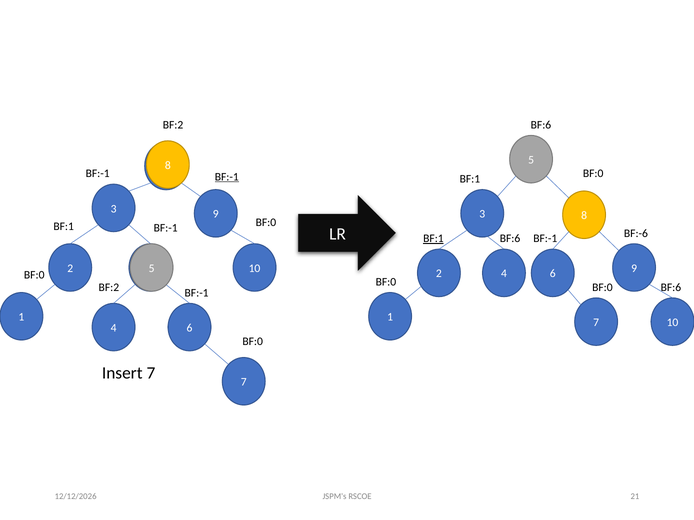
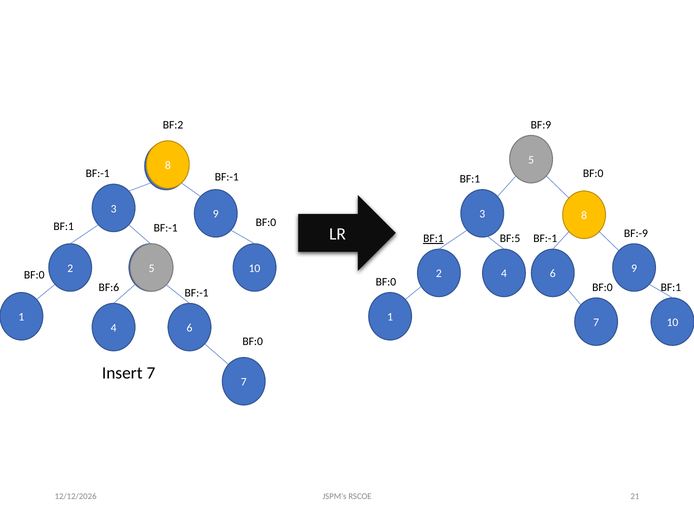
BF:6 at (541, 125): BF:6 -> BF:9
BF:-1 at (227, 177) underline: present -> none
BF:-6: BF:-6 -> BF:-9
BF:6 at (510, 239): BF:6 -> BF:5
BF:2 at (109, 288): BF:2 -> BF:6
BF:6 at (671, 288): BF:6 -> BF:1
